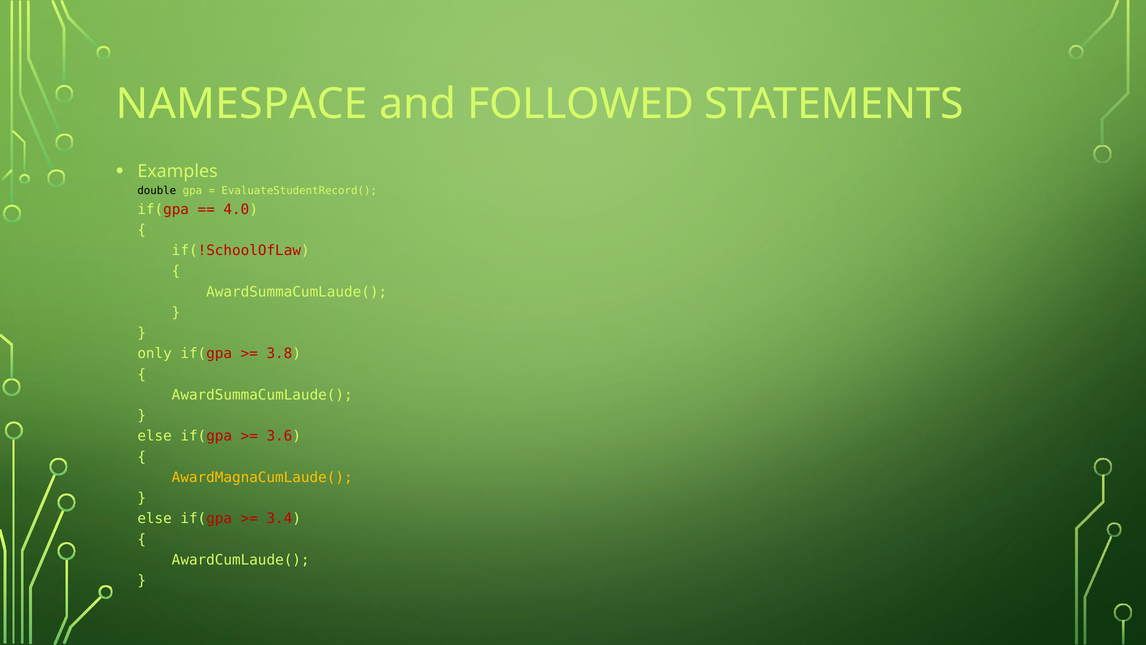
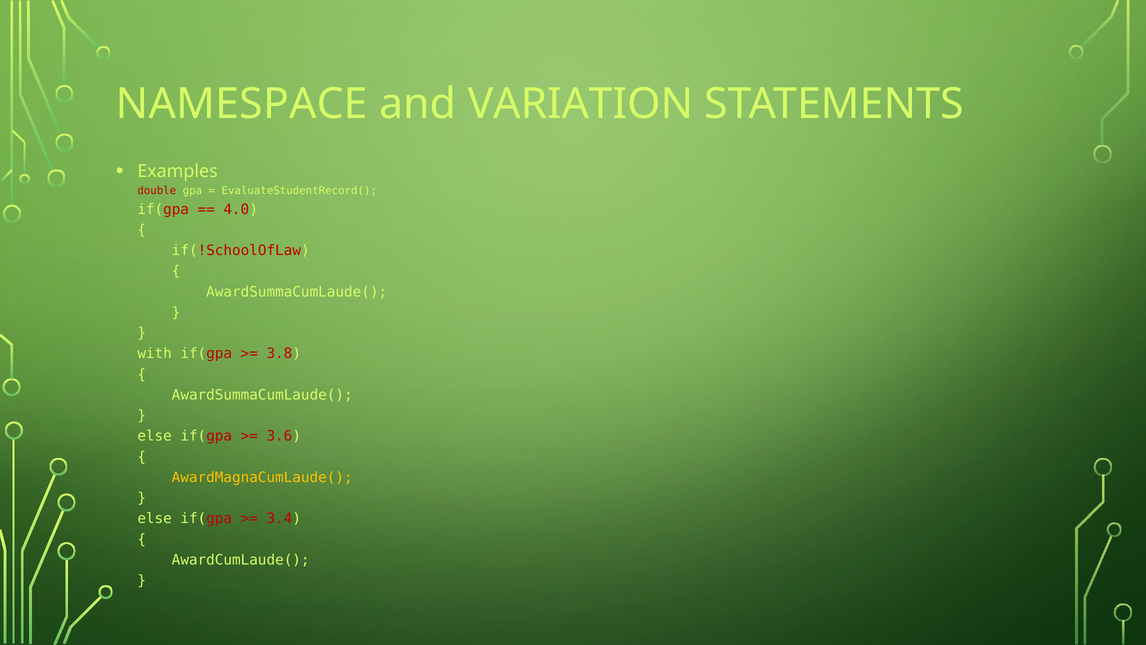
FOLLOWED: FOLLOWED -> VARIATION
double colour: black -> red
only: only -> with
